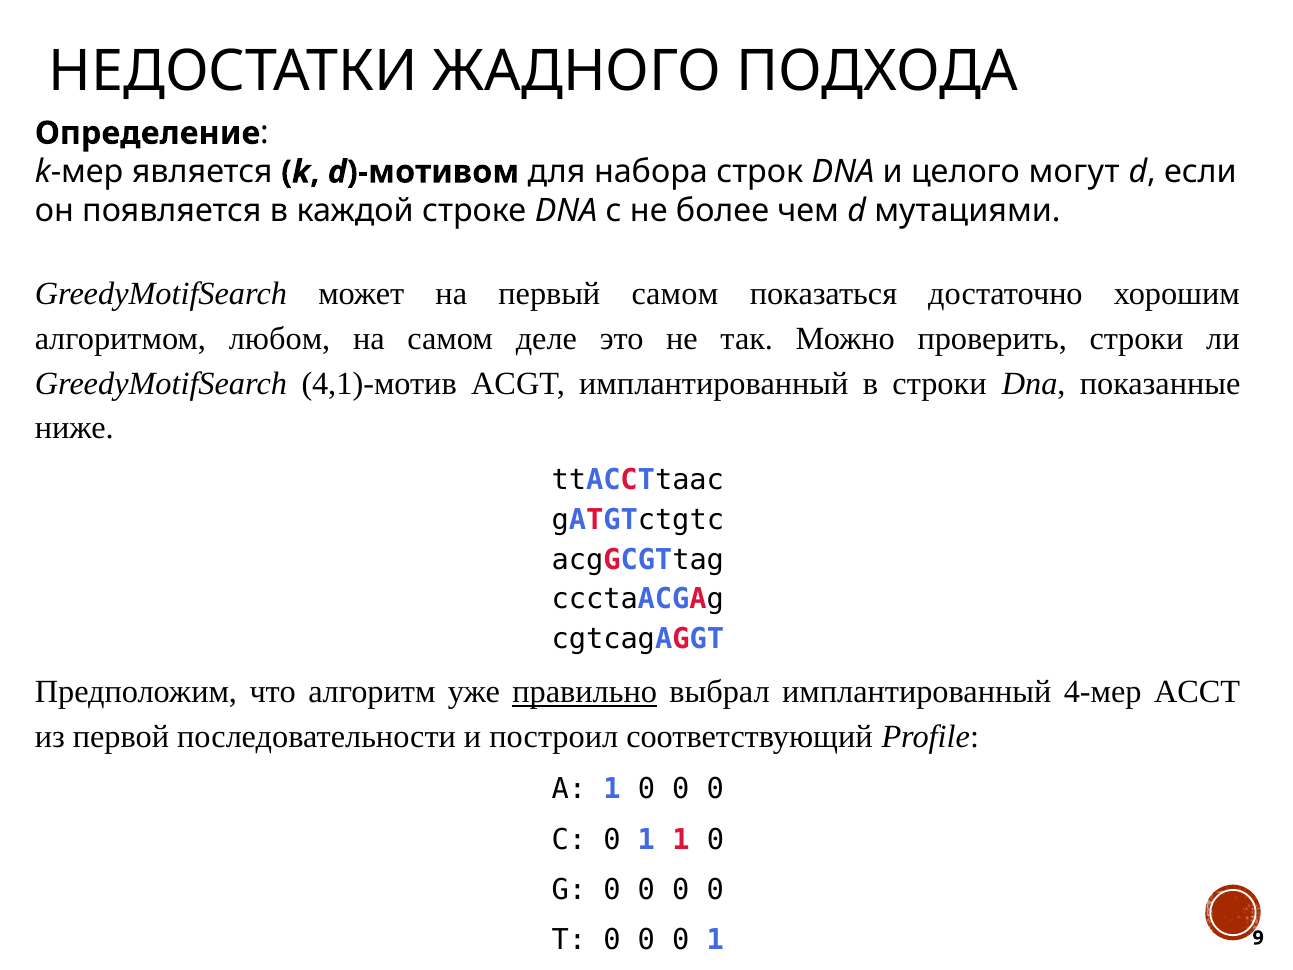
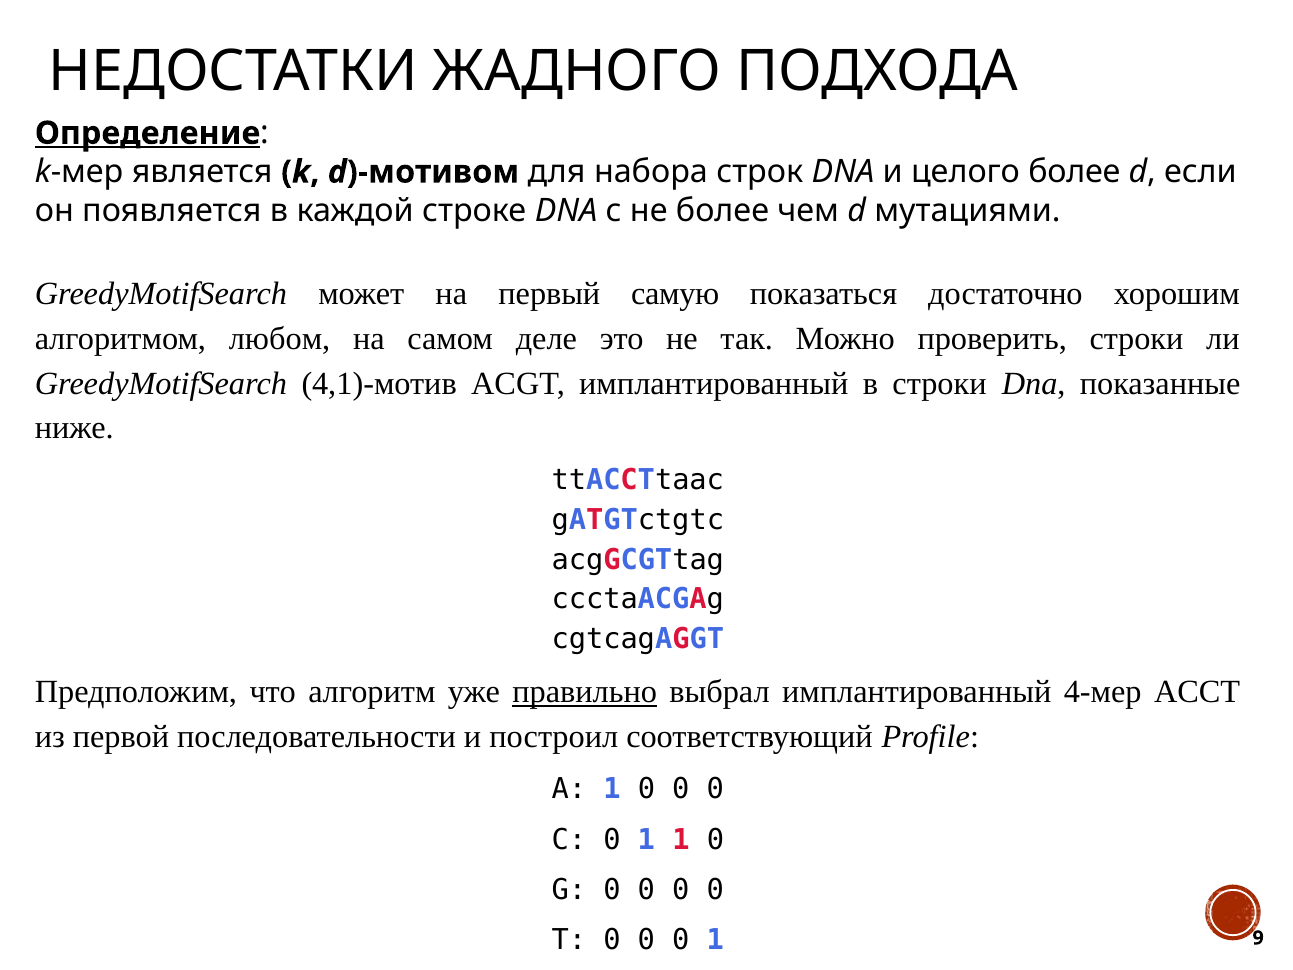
Определение underline: none -> present
целого могут: могут -> более
первый самом: самом -> самую
